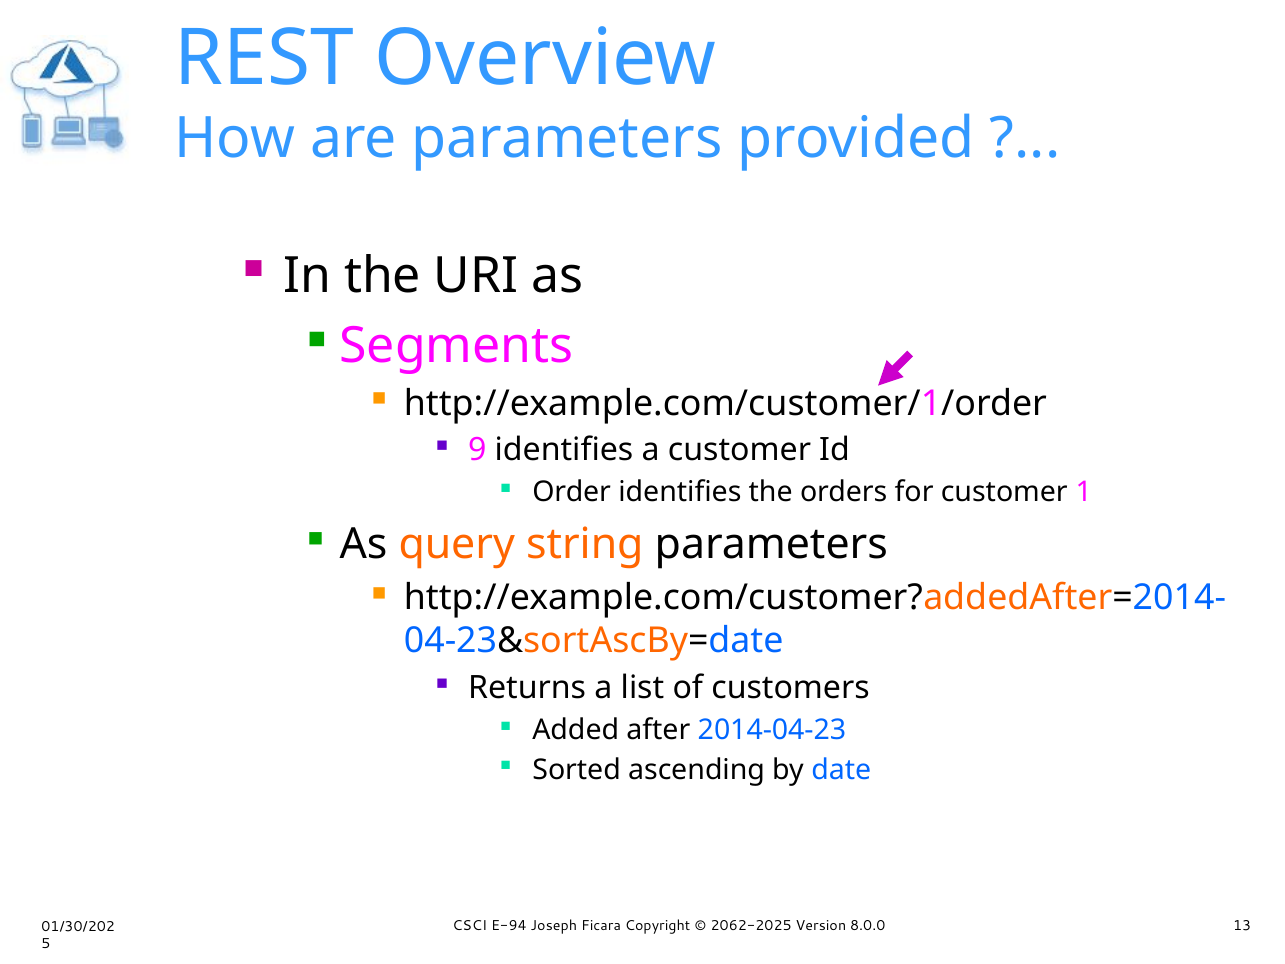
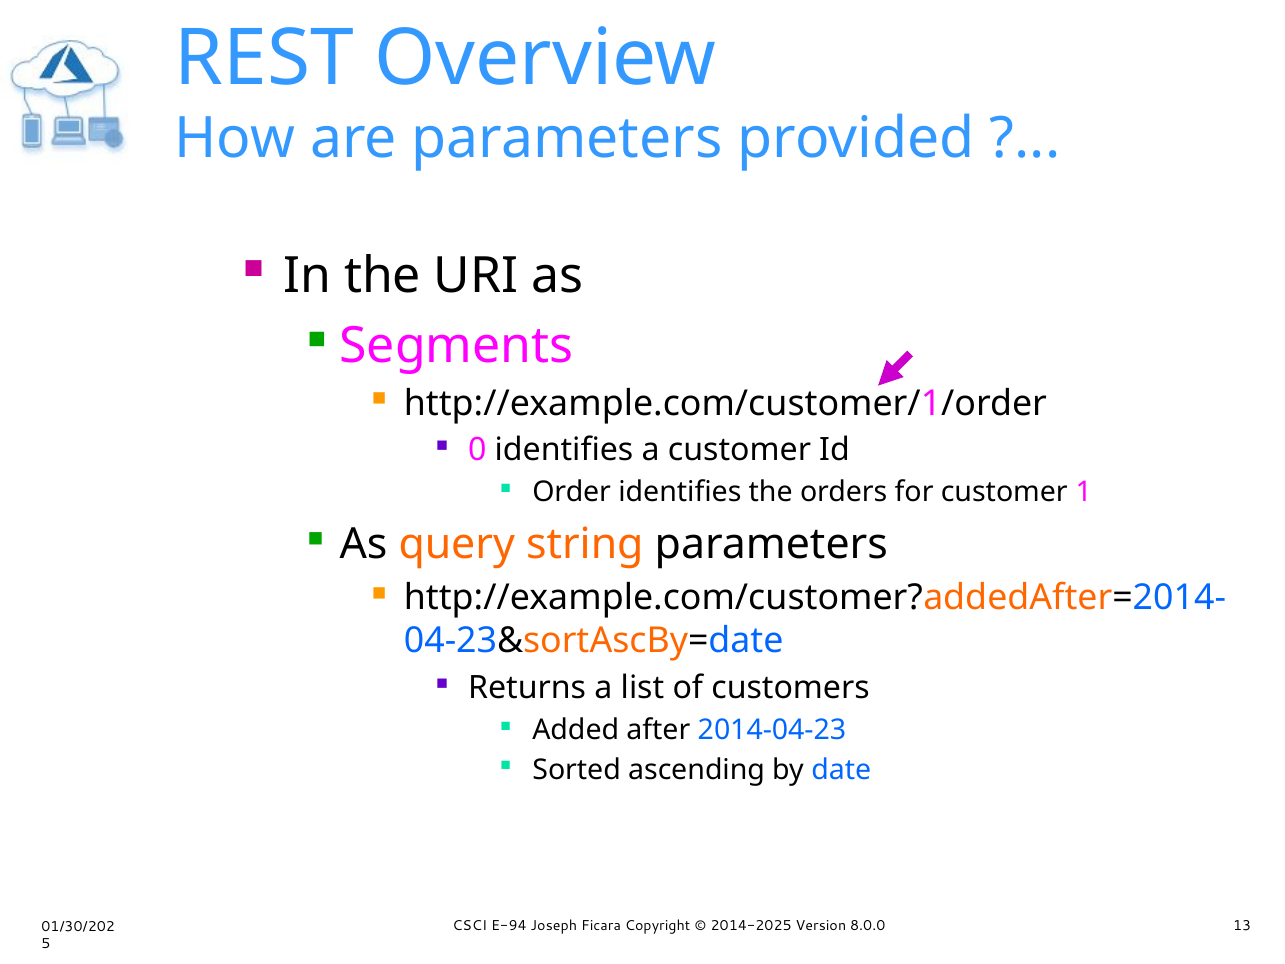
9: 9 -> 0
2062-2025: 2062-2025 -> 2014-2025
